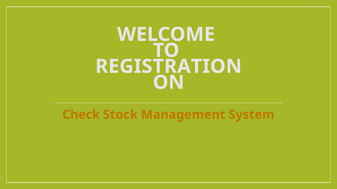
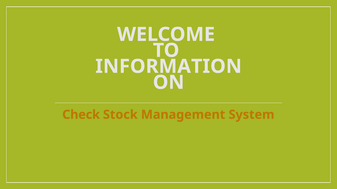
REGISTRATION: REGISTRATION -> INFORMATION
